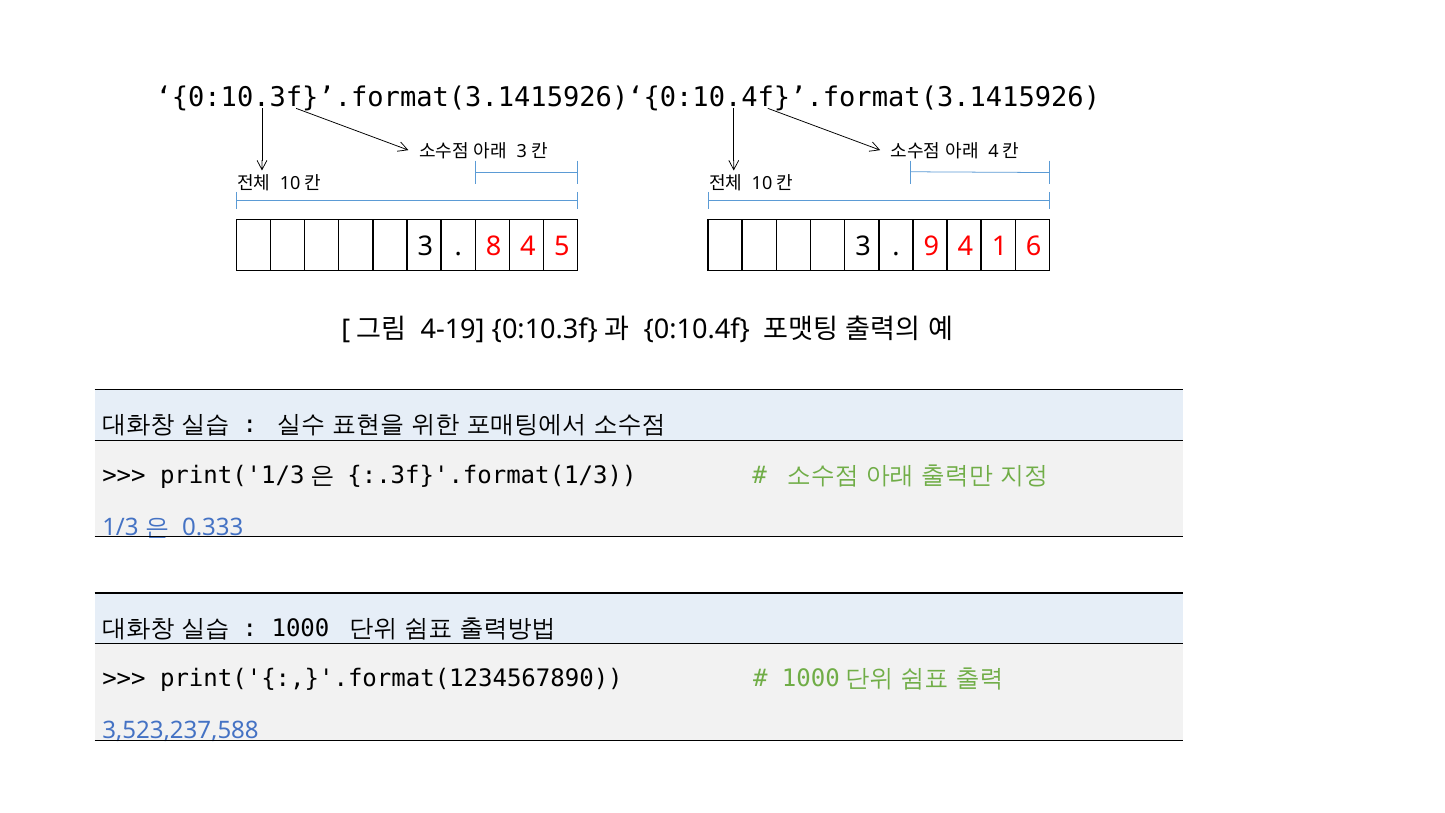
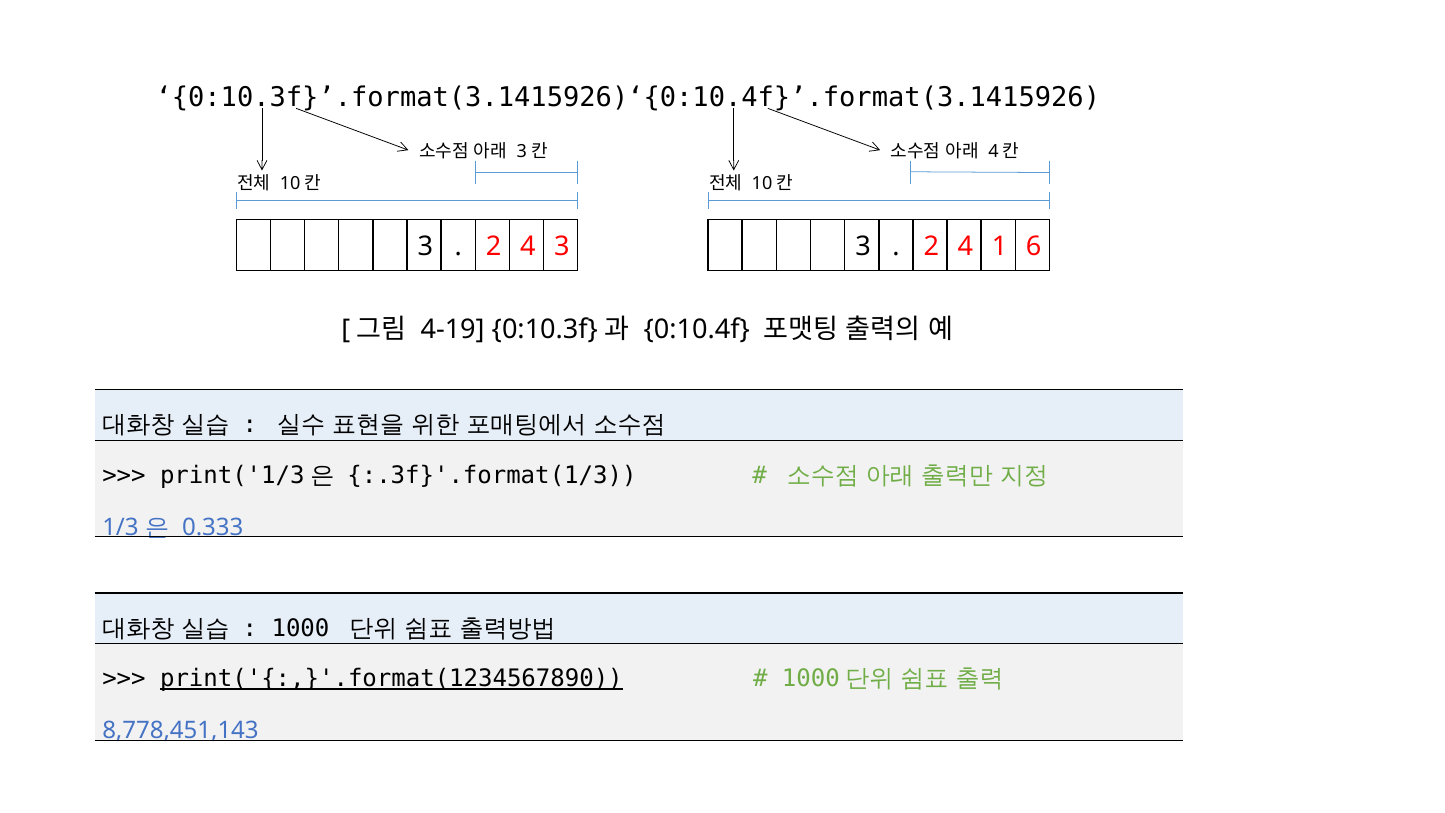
8 at (494, 247): 8 -> 2
4 5: 5 -> 3
9 at (931, 247): 9 -> 2
print('{:,}'.format(1234567890 underline: none -> present
3,523,237,588: 3,523,237,588 -> 8,778,451,143
